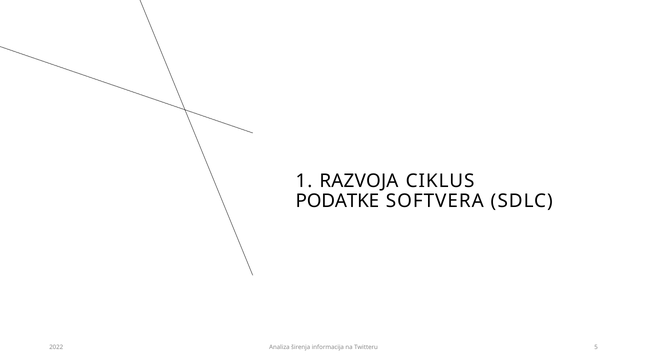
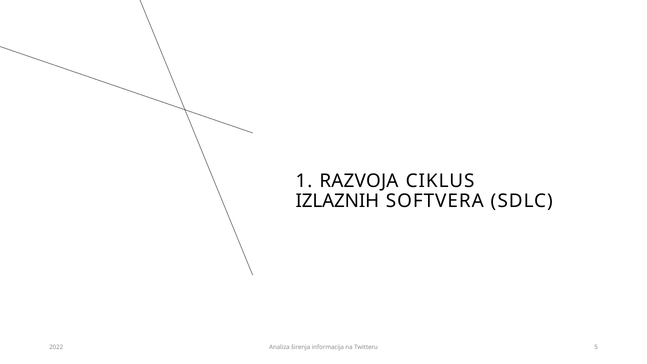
PODATKE: PODATKE -> IZLAZNIH
